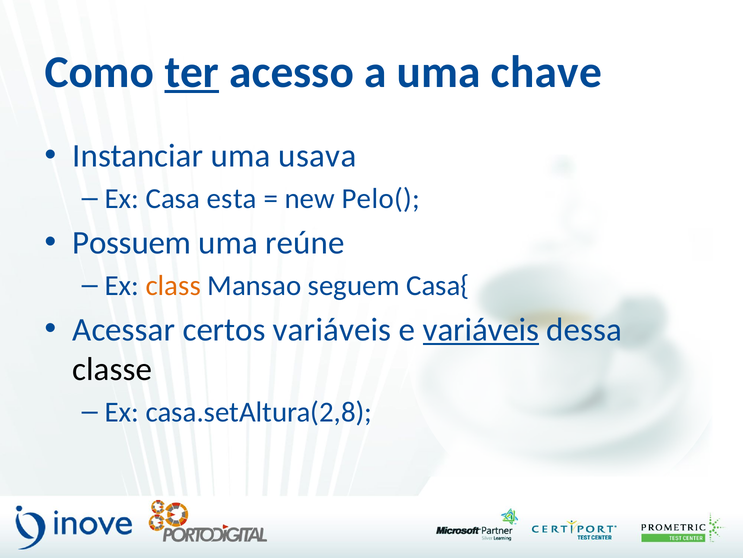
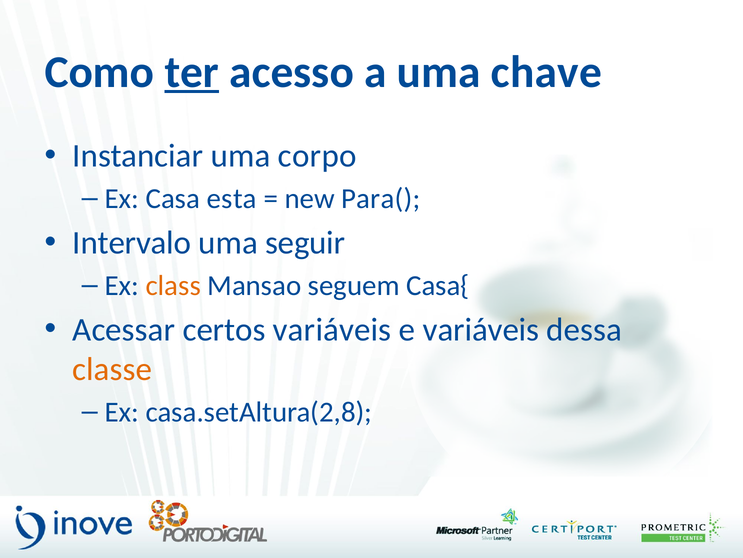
usava: usava -> corpo
Pelo(: Pelo( -> Para(
Possuem: Possuem -> Intervalo
reúne: reúne -> seguir
variáveis at (481, 329) underline: present -> none
classe colour: black -> orange
